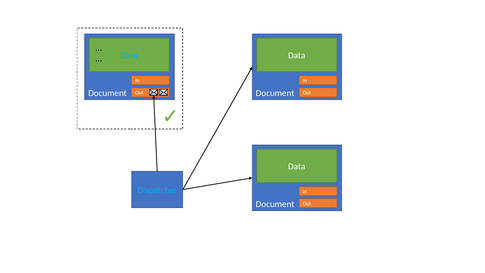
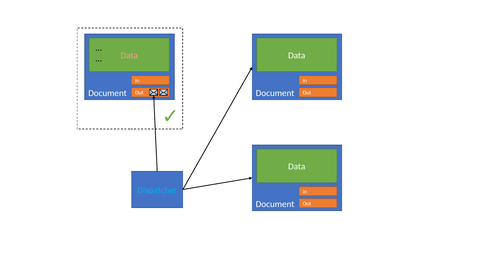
Data at (129, 55) colour: light blue -> pink
